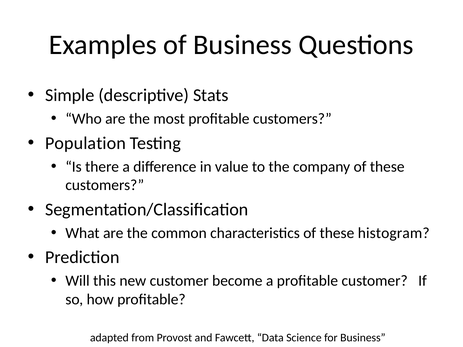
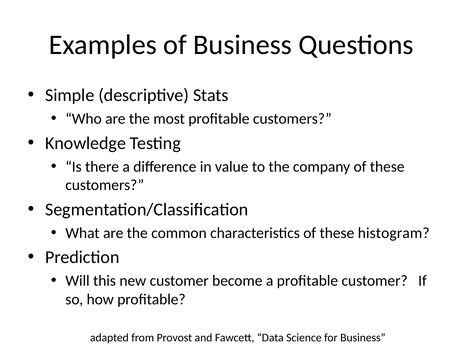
Population: Population -> Knowledge
